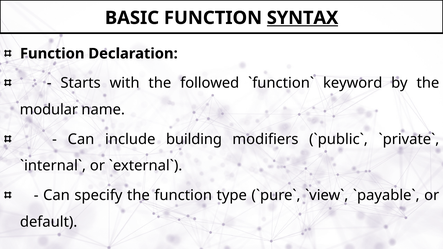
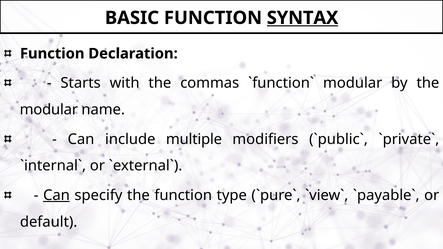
followed: followed -> commas
keyword at (353, 83): keyword -> modular
building: building -> multiple
Can at (56, 195) underline: none -> present
